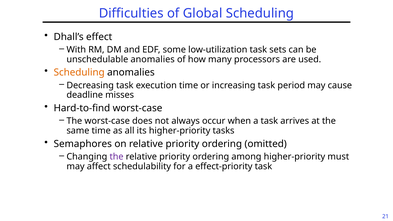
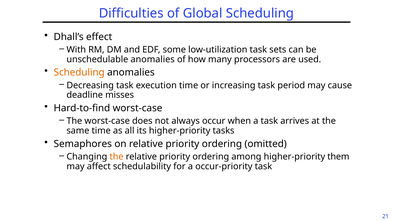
the at (117, 157) colour: purple -> orange
must: must -> them
effect-priority: effect-priority -> occur-priority
